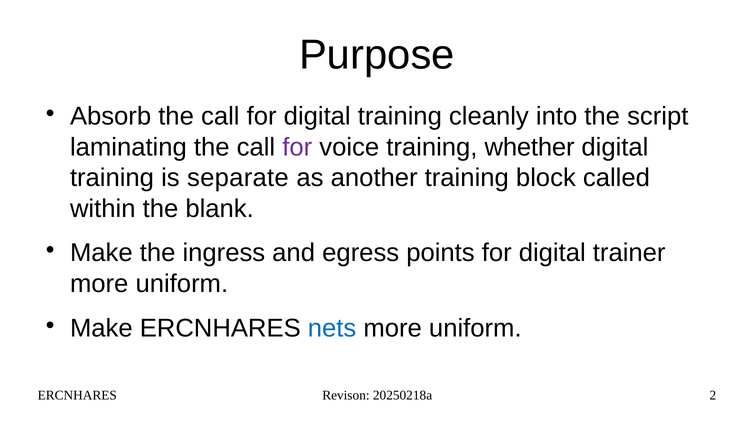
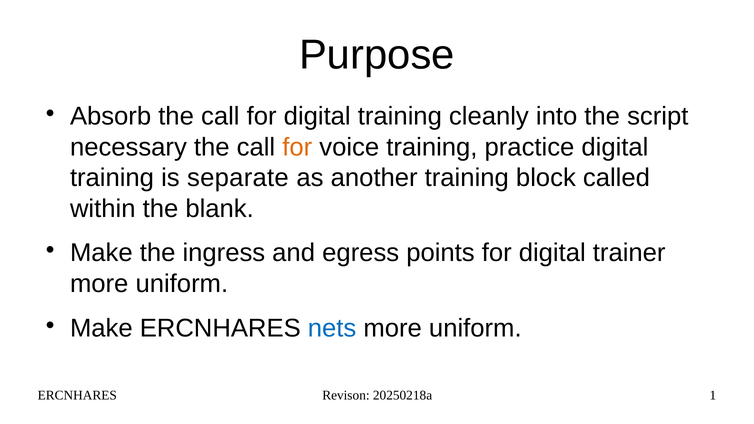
laminating: laminating -> necessary
for at (297, 147) colour: purple -> orange
whether: whether -> practice
2: 2 -> 1
